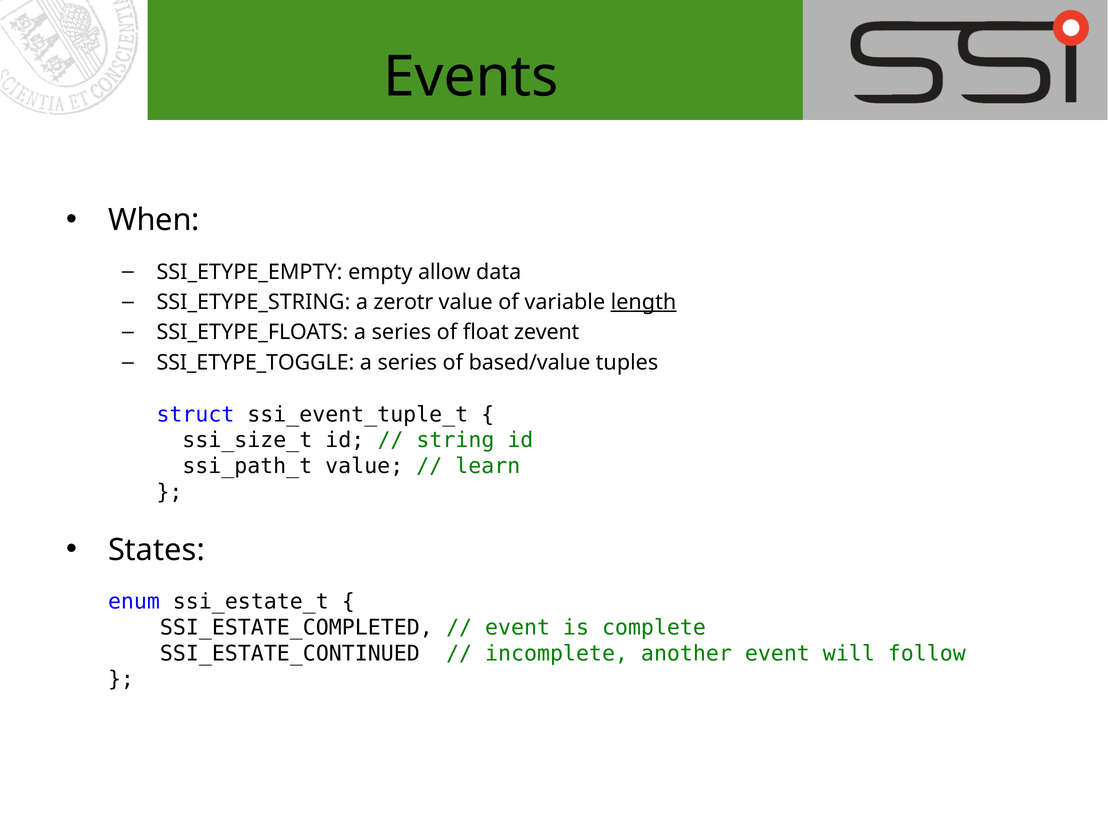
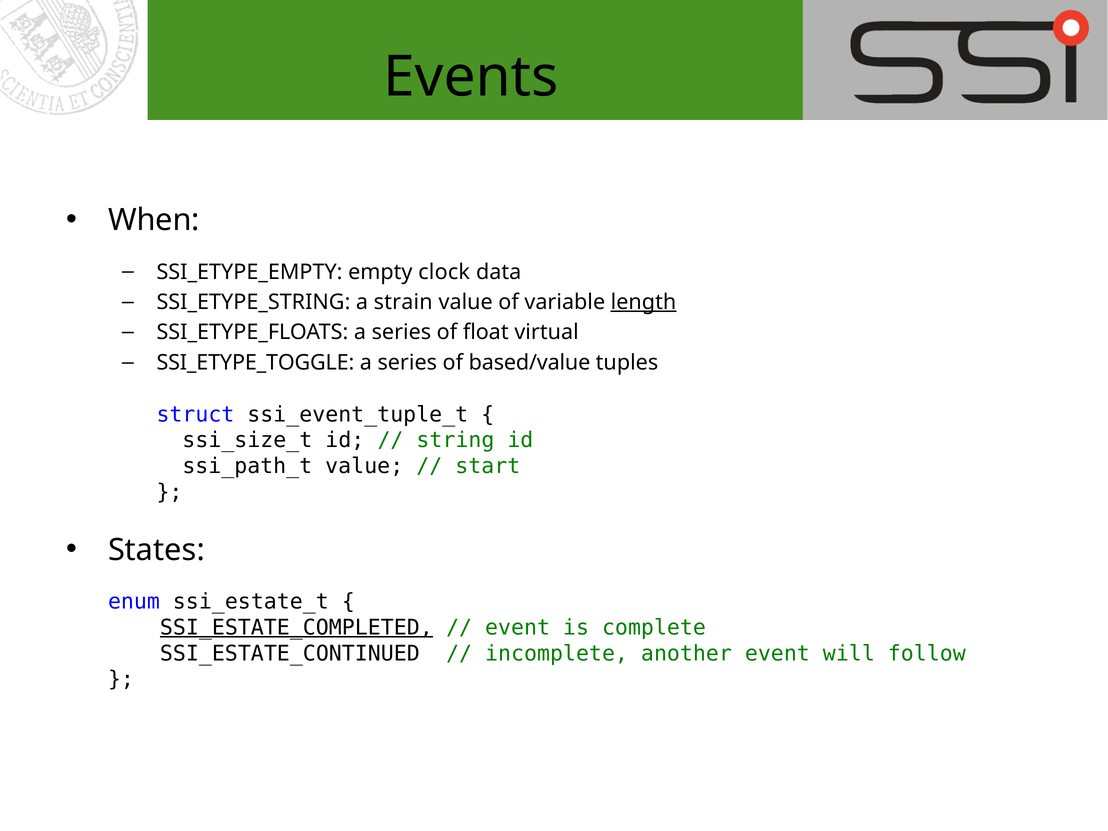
allow: allow -> clock
zerotr: zerotr -> strain
zevent: zevent -> virtual
learn: learn -> start
SSI_ESTATE_COMPLETED underline: none -> present
